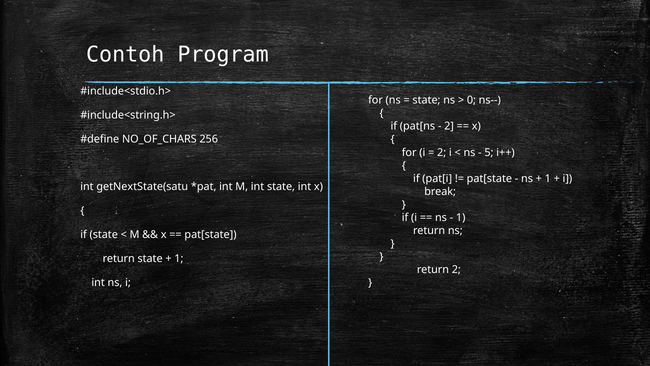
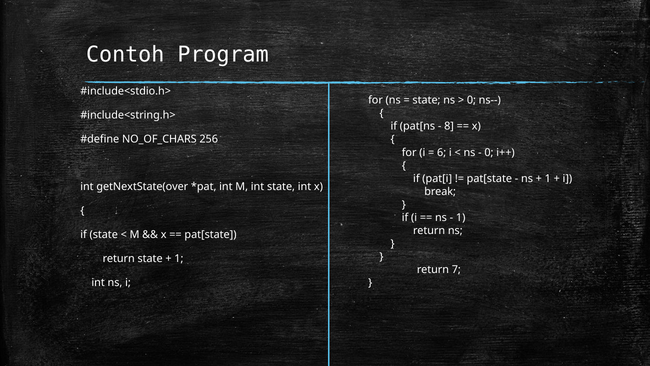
2 at (449, 126): 2 -> 8
2 at (442, 152): 2 -> 6
5 at (489, 152): 5 -> 0
getNextState(satu: getNextState(satu -> getNextState(over
return 2: 2 -> 7
